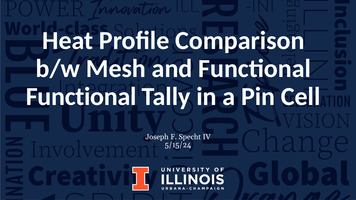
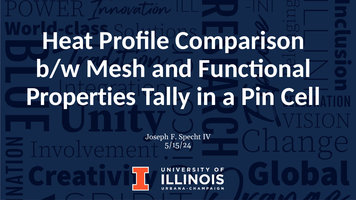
Functional at (81, 97): Functional -> Properties
